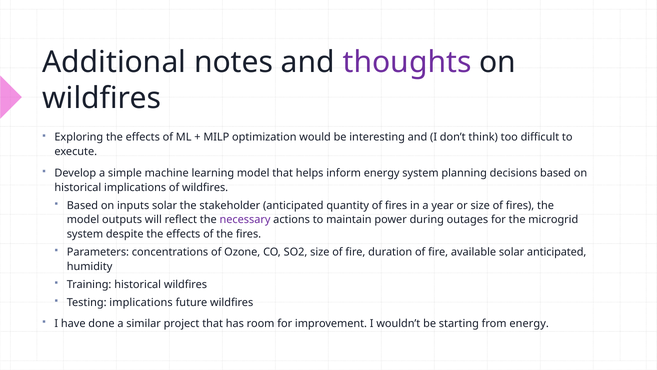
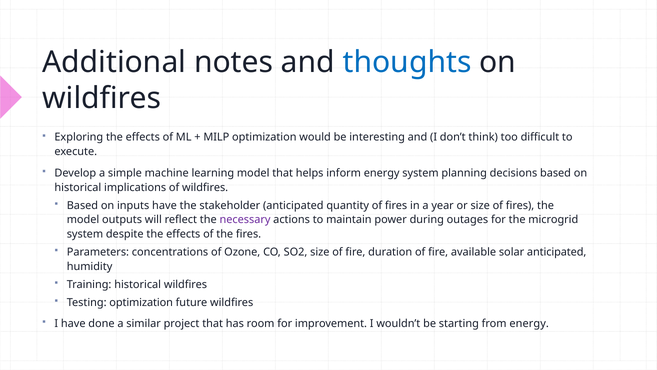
thoughts colour: purple -> blue
inputs solar: solar -> have
Testing implications: implications -> optimization
